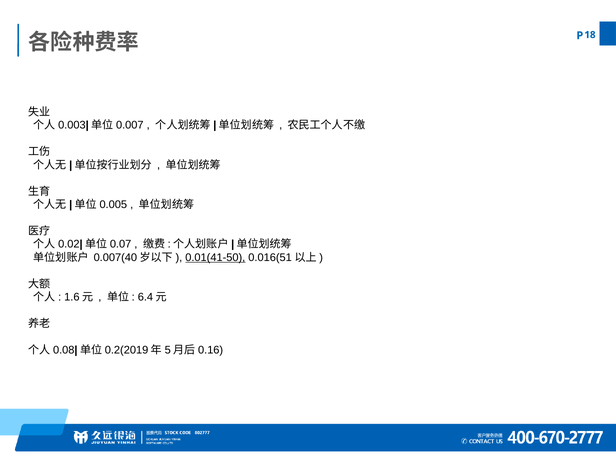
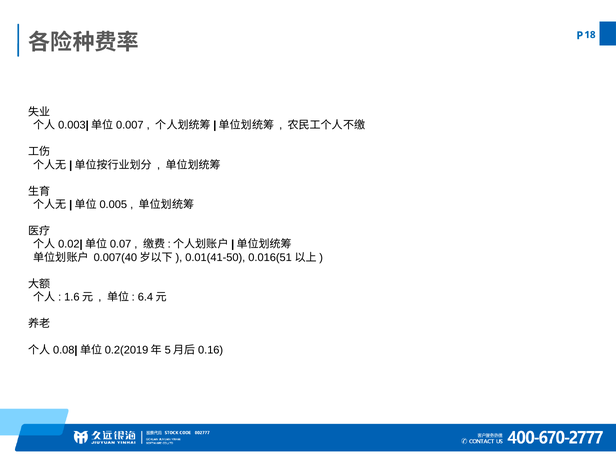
0.01(41-50 underline: present -> none
